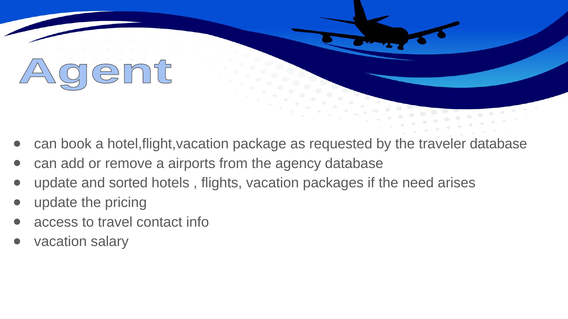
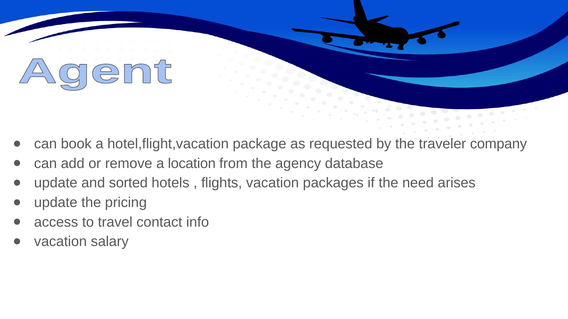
traveler database: database -> company
airports: airports -> location
